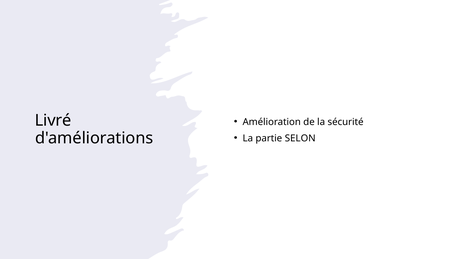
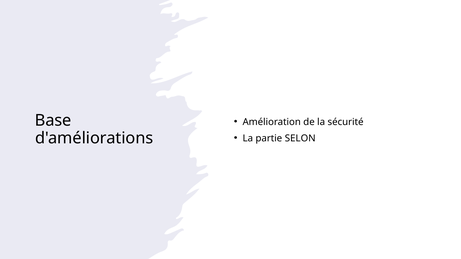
Livré: Livré -> Base
